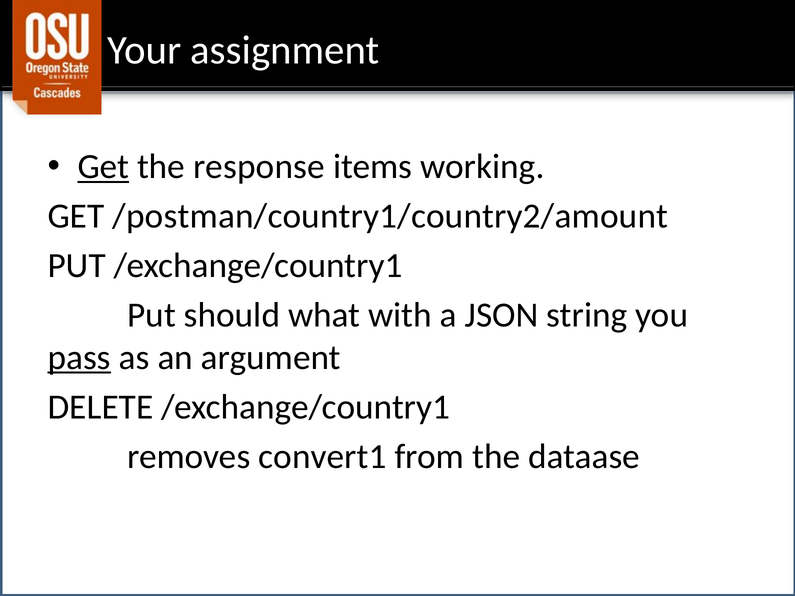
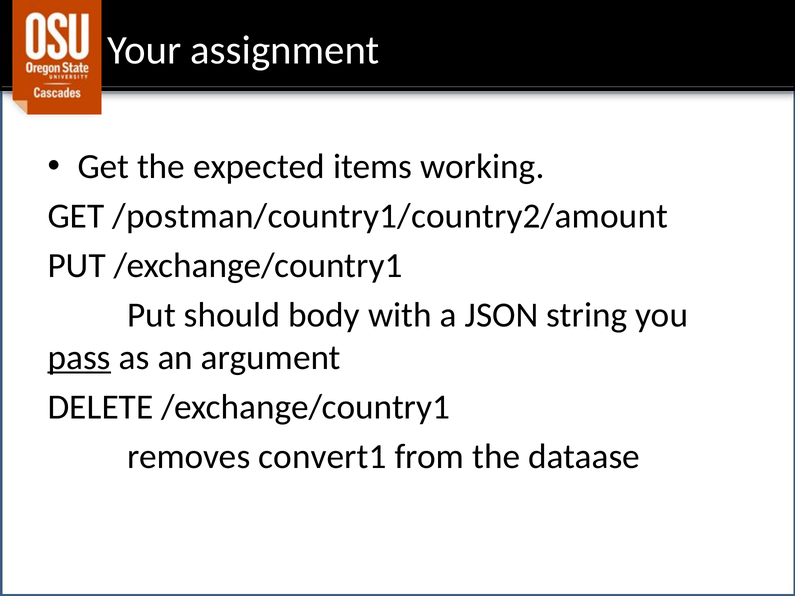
Get at (103, 167) underline: present -> none
response: response -> expected
what: what -> body
